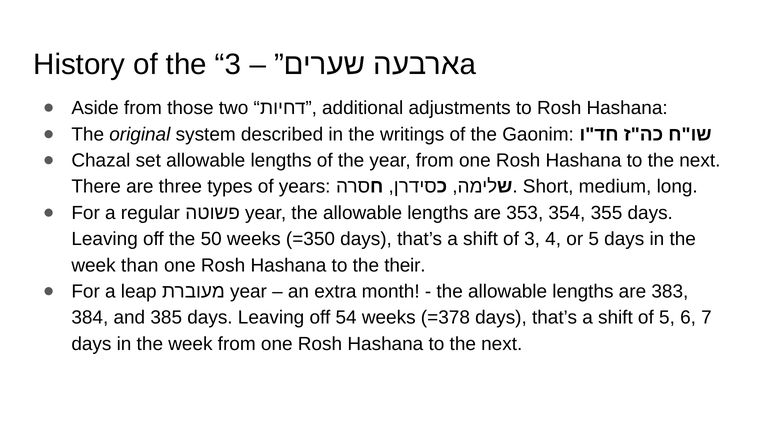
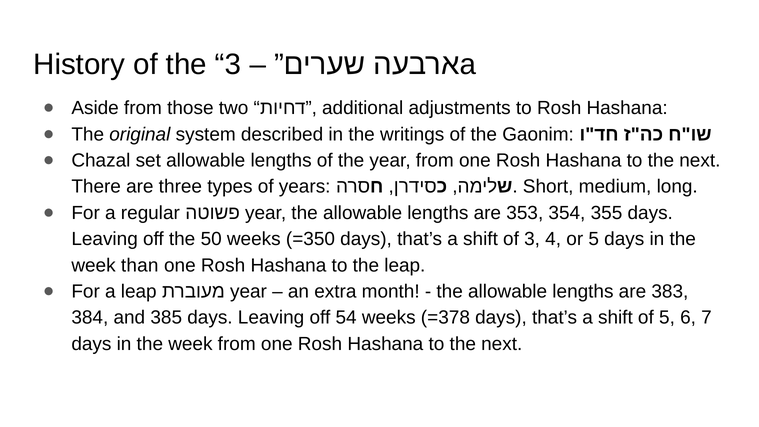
the their: their -> leap
